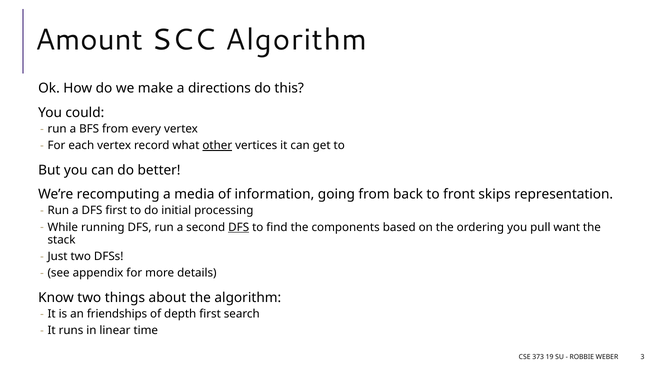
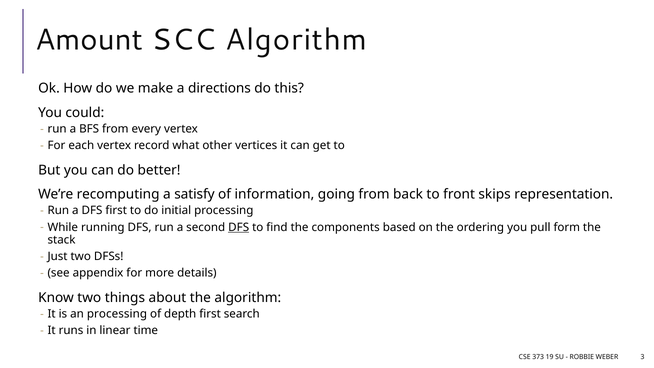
other underline: present -> none
media: media -> satisfy
want: want -> form
an friendships: friendships -> processing
